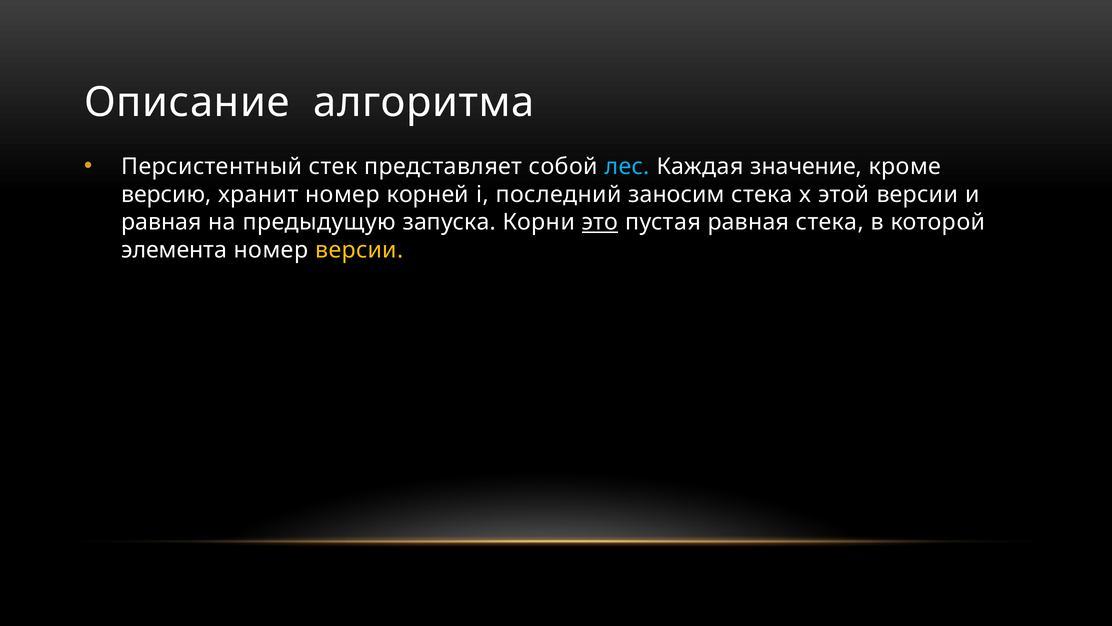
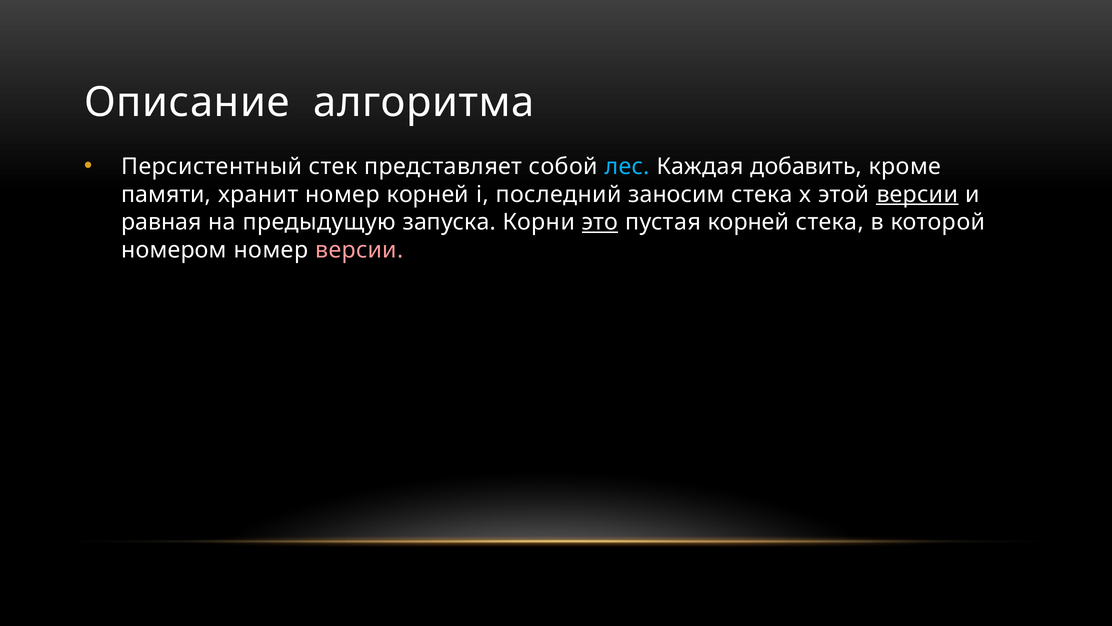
значение: значение -> добавить
версию: версию -> памяти
версии at (917, 194) underline: none -> present
пустая равная: равная -> корней
элемента: элемента -> номером
версии at (359, 250) colour: yellow -> pink
